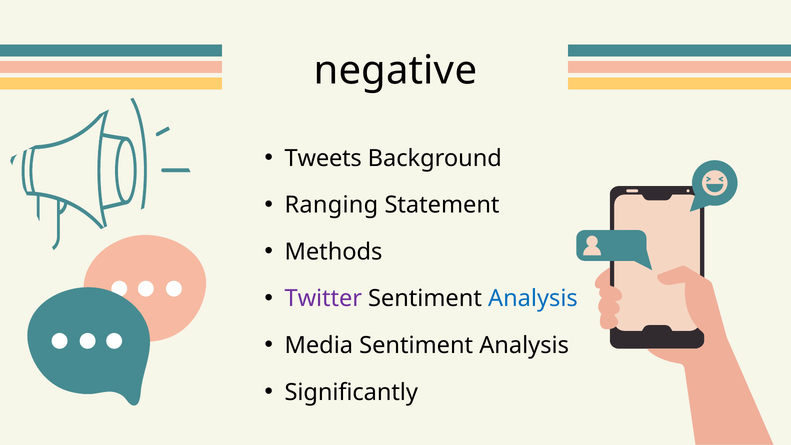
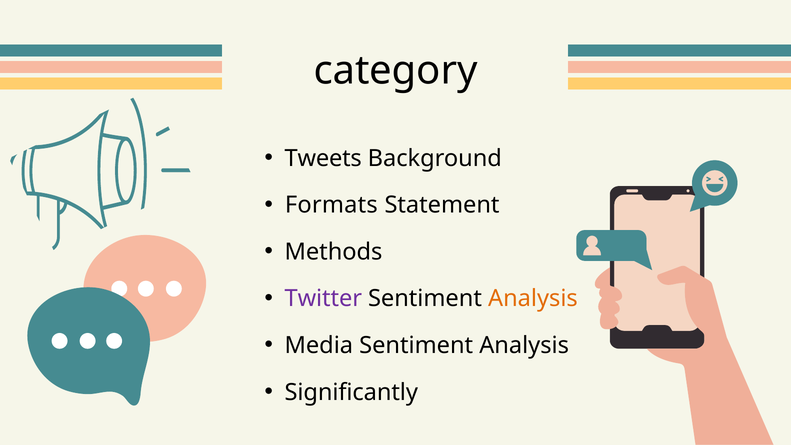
negative: negative -> category
Ranging: Ranging -> Formats
Analysis at (533, 299) colour: blue -> orange
